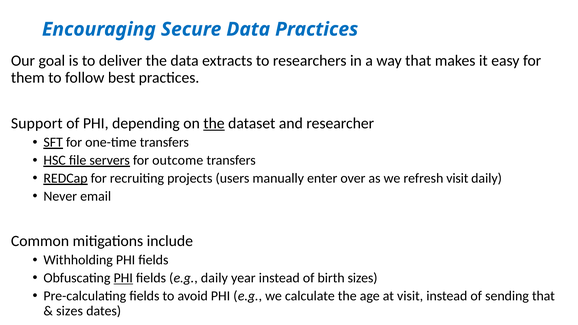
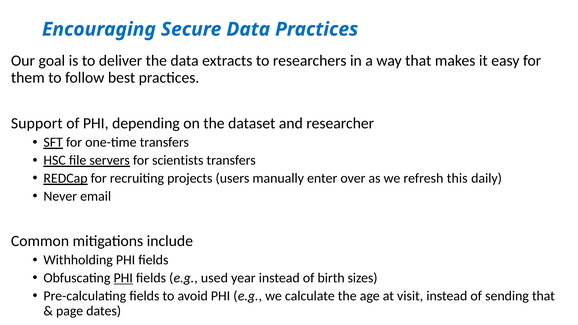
the at (214, 124) underline: present -> none
outcome: outcome -> scientists
refresh visit: visit -> this
e.g daily: daily -> used
sizes at (70, 311): sizes -> page
